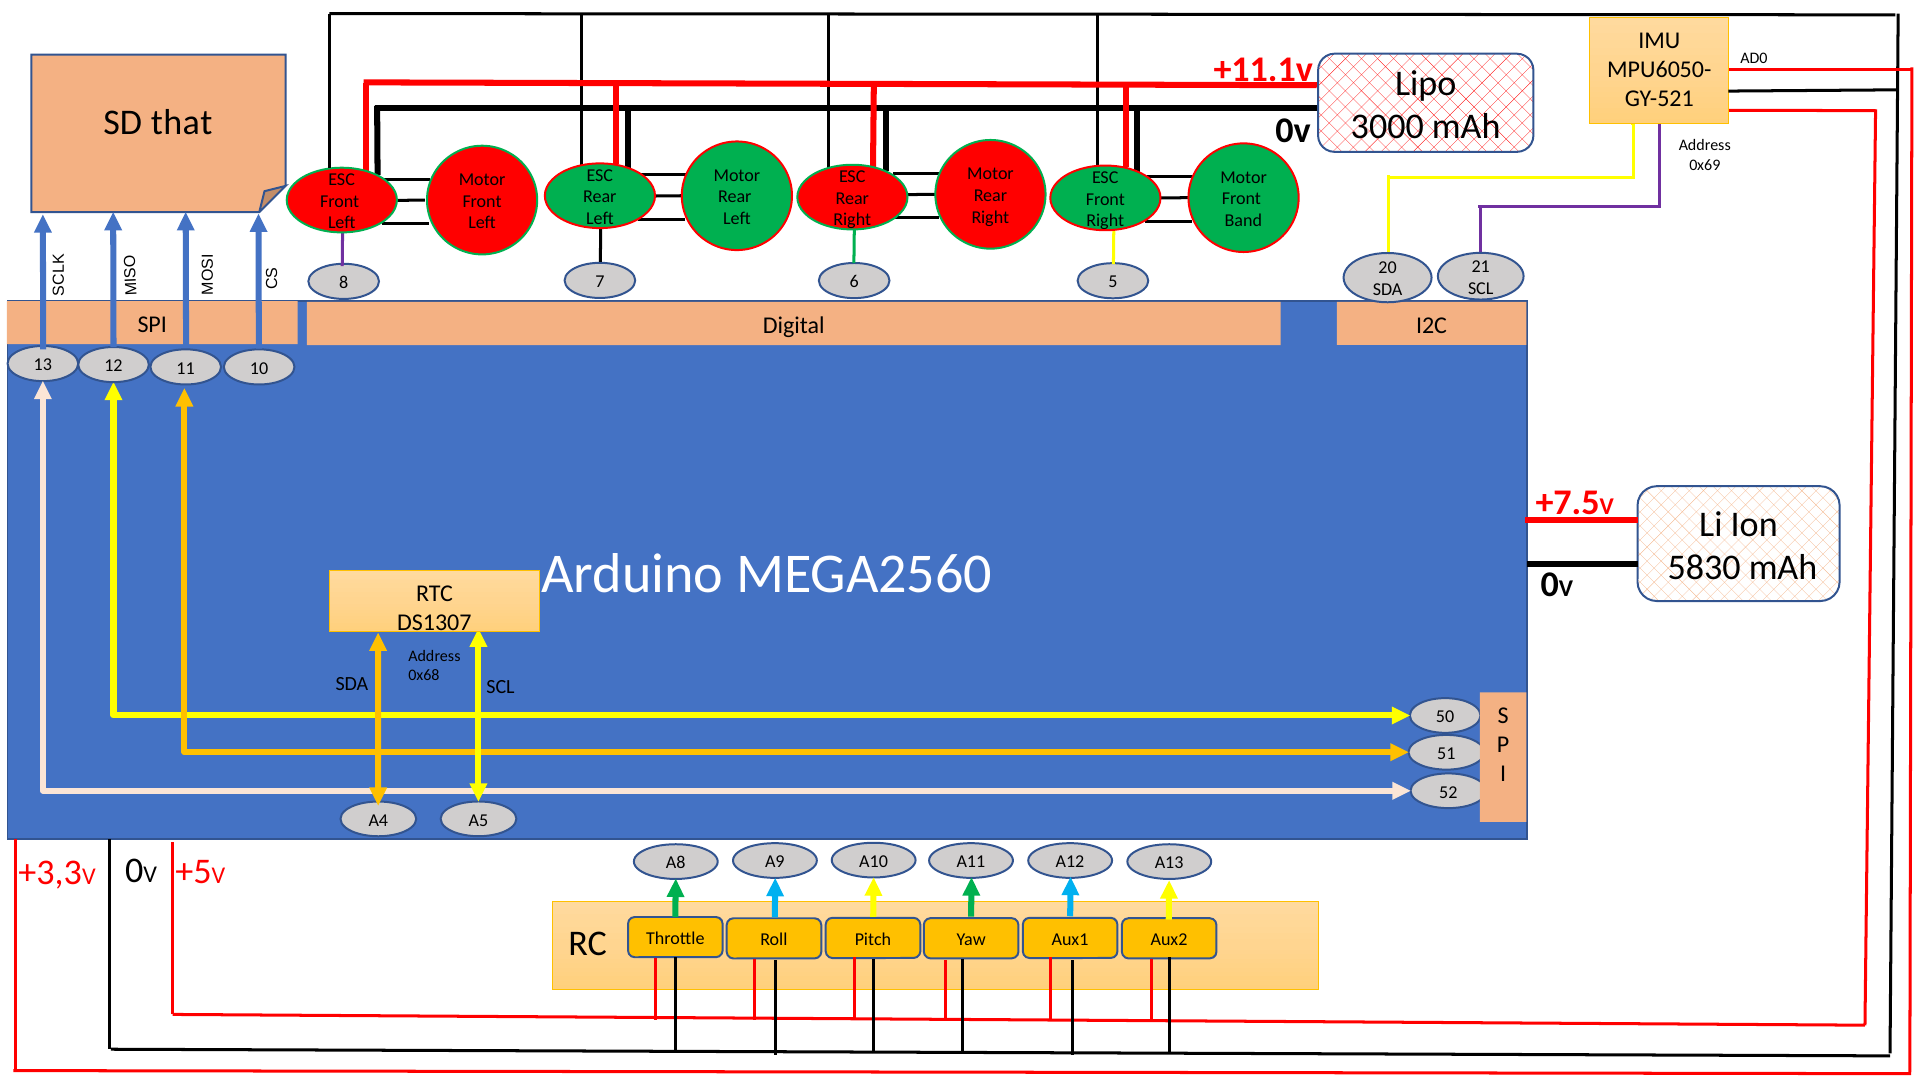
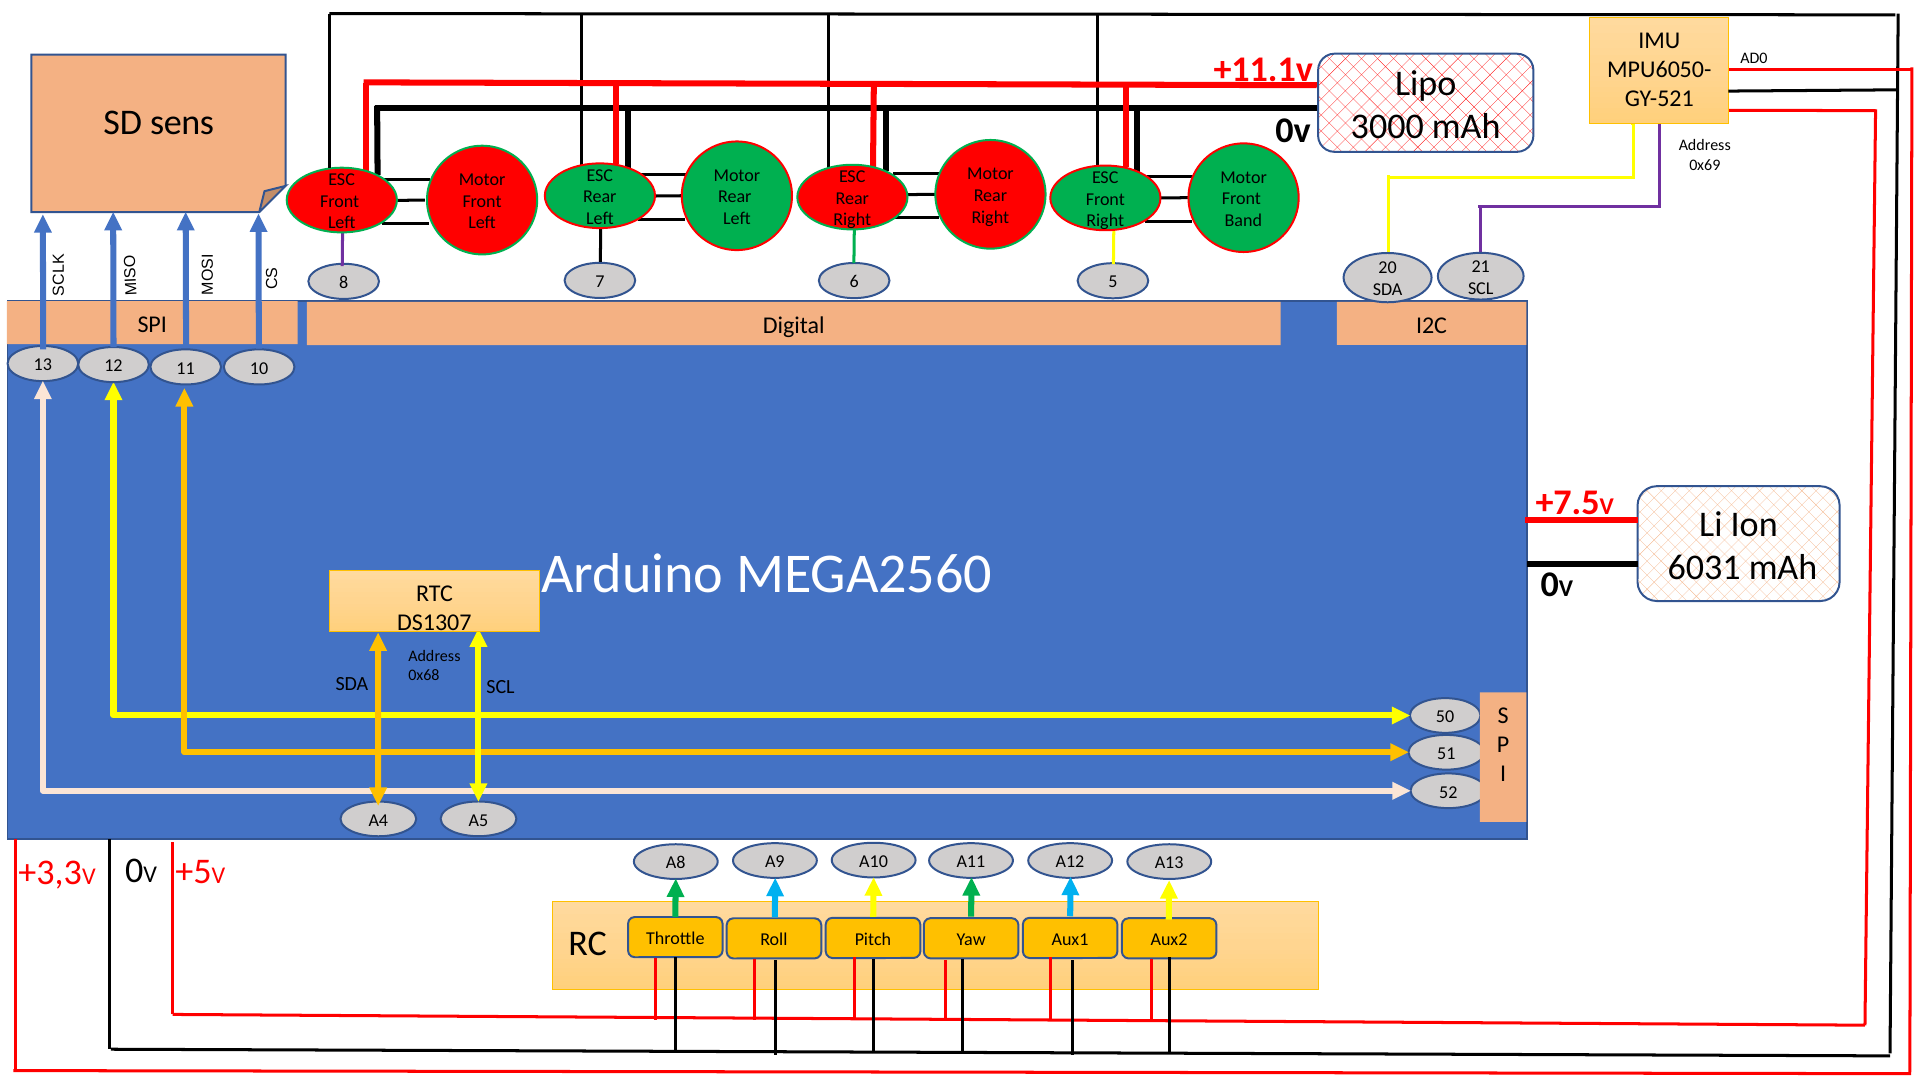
that: that -> sens
5830: 5830 -> 6031
